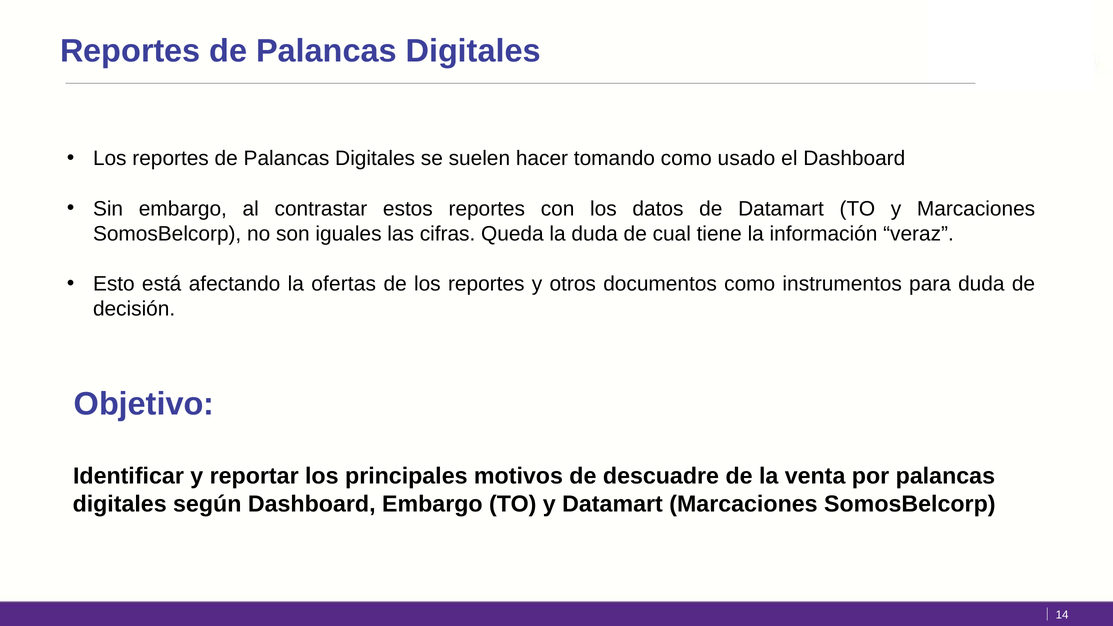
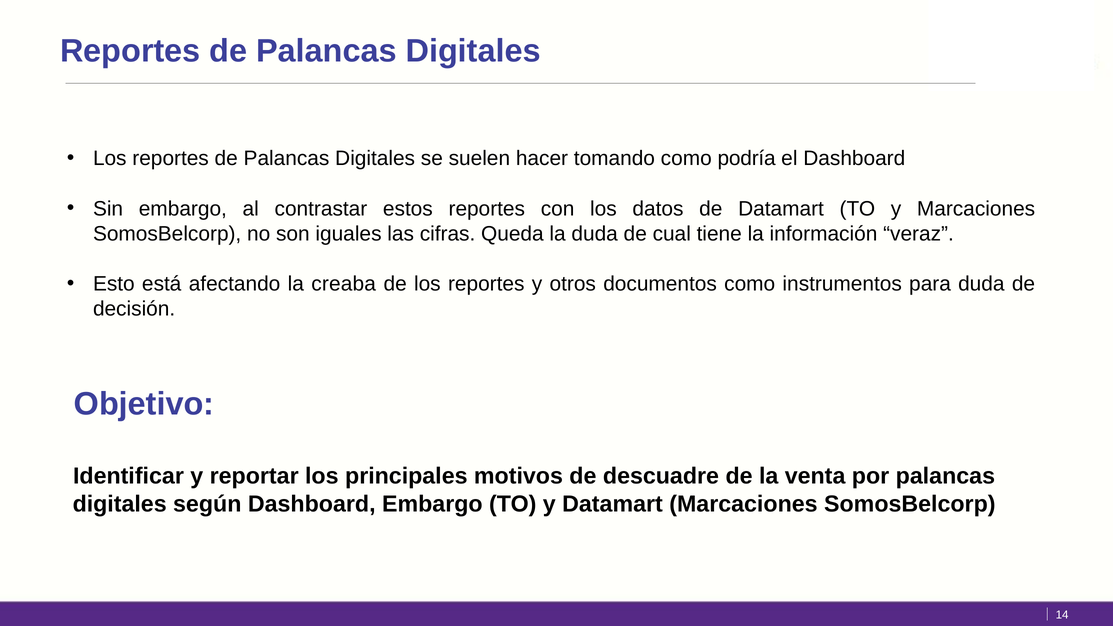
usado: usado -> podría
ofertas: ofertas -> creaba
